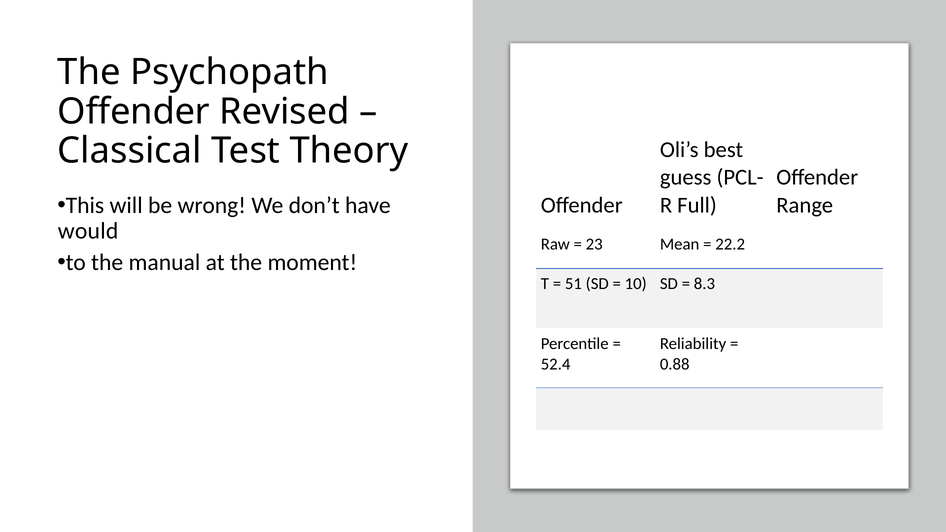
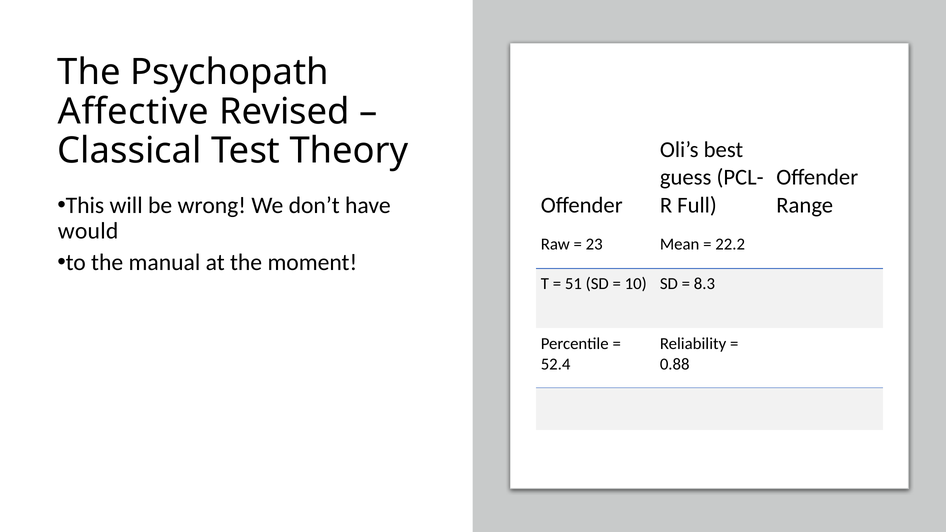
Offender at (134, 112): Offender -> Affective
